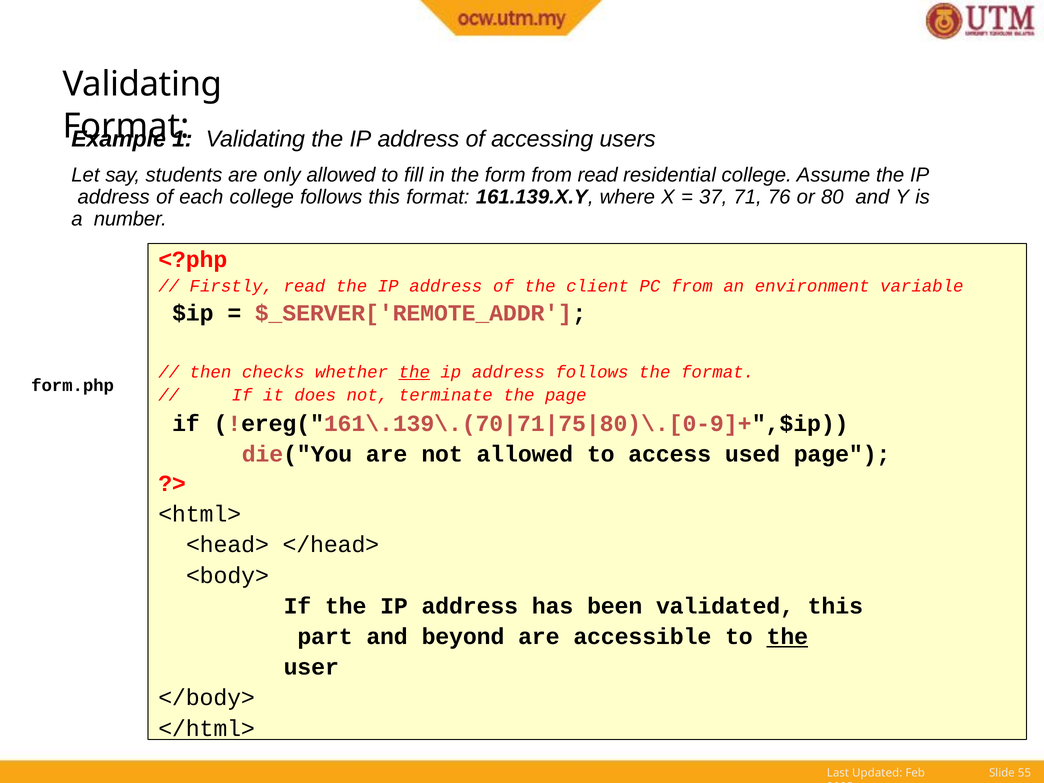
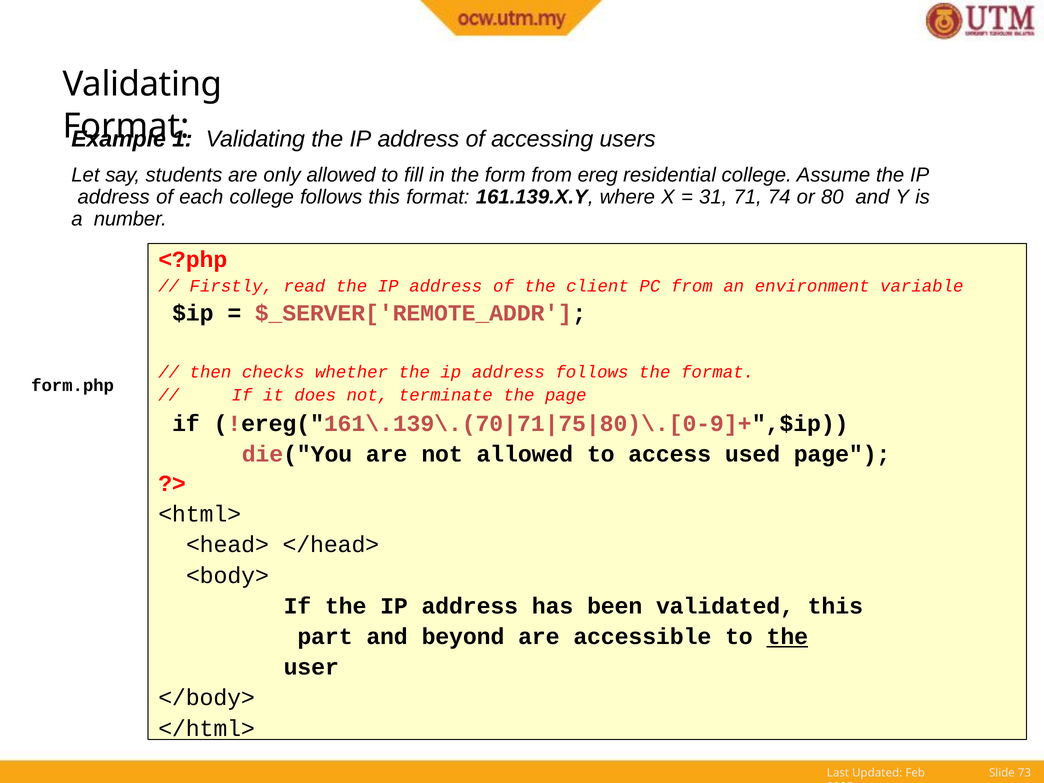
from read: read -> ereg
37: 37 -> 31
76: 76 -> 74
the at (414, 372) underline: present -> none
55: 55 -> 73
